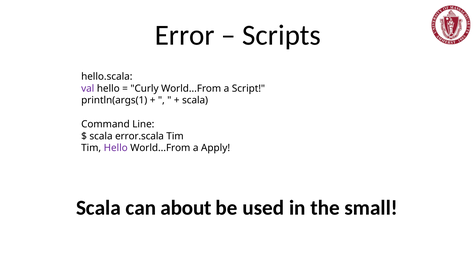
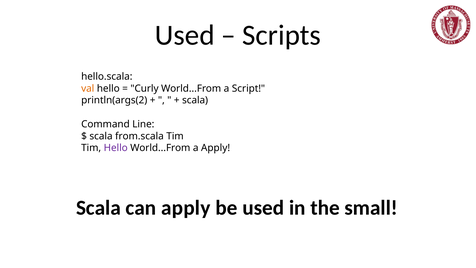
Error at (185, 35): Error -> Used
val colour: purple -> orange
println(args(1: println(args(1 -> println(args(2
error.scala: error.scala -> from.scala
can about: about -> apply
